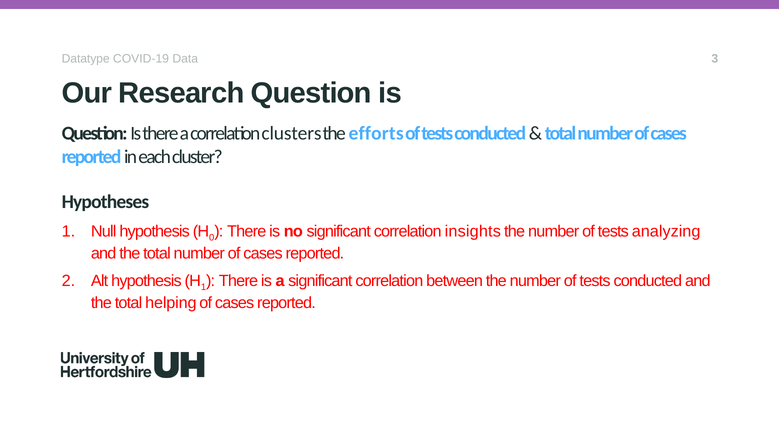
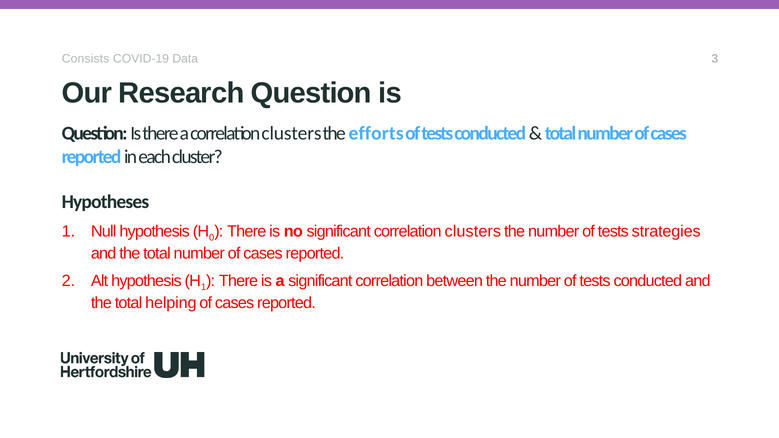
Datatype: Datatype -> Consists
significant correlation insights: insights -> clusters
analyzing: analyzing -> strategies
